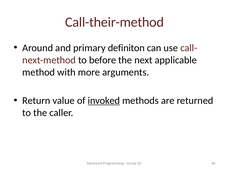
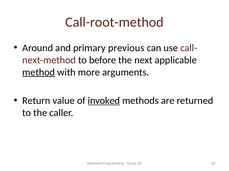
Call-their-method: Call-their-method -> Call-root-method
definiton: definiton -> previous
method underline: none -> present
